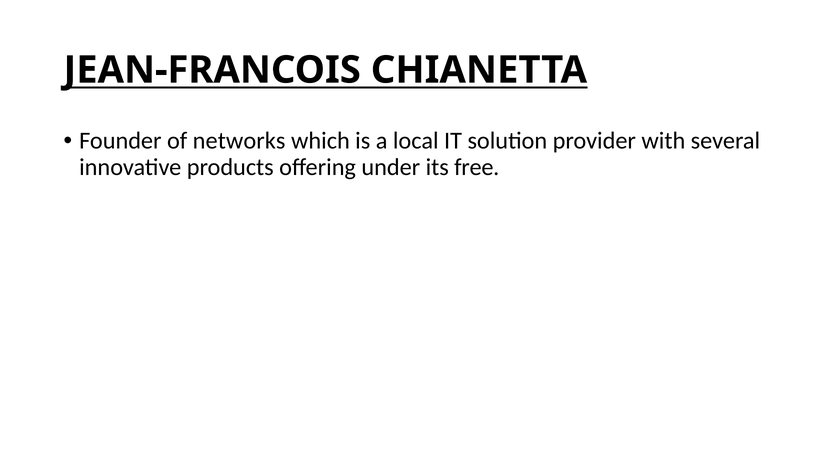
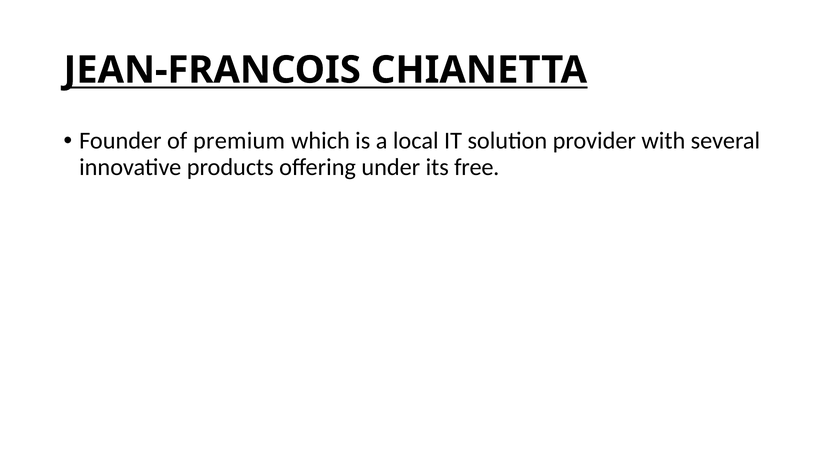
networks: networks -> premium
